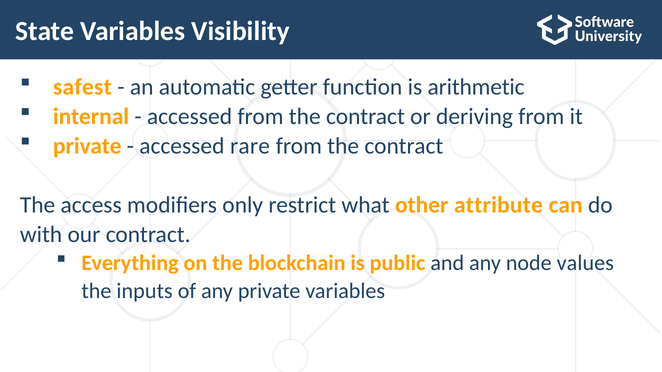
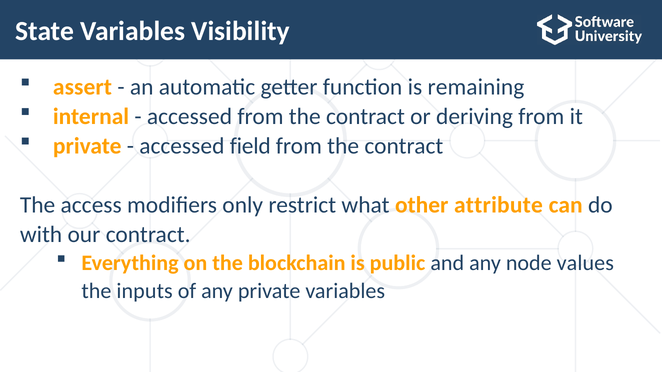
safest: safest -> assert
arithmetic: arithmetic -> remaining
rare: rare -> field
